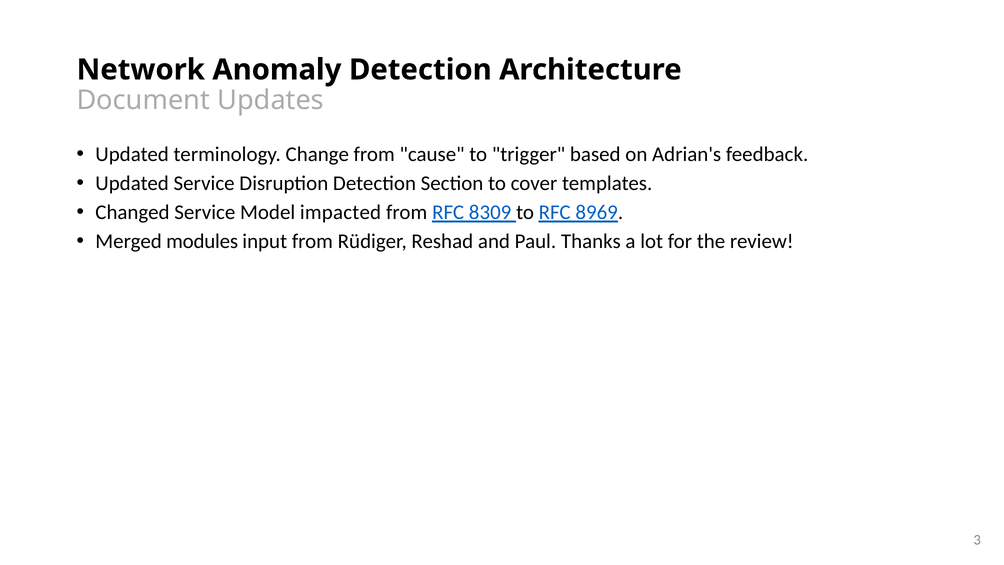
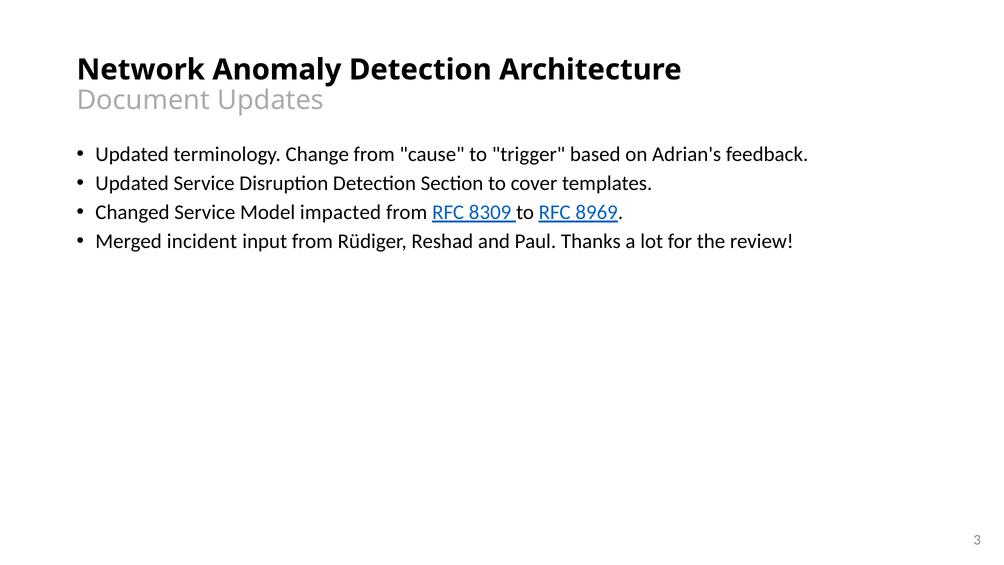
modules: modules -> incident
